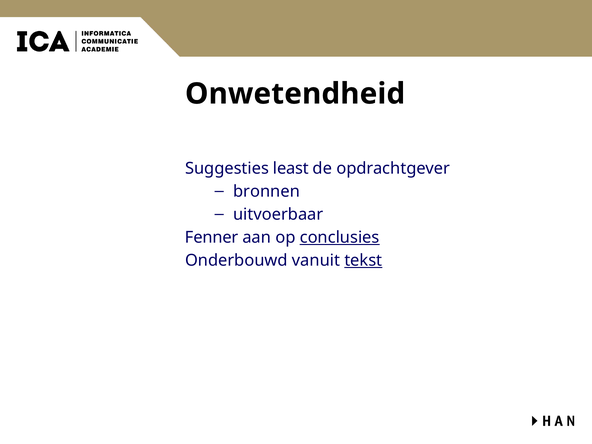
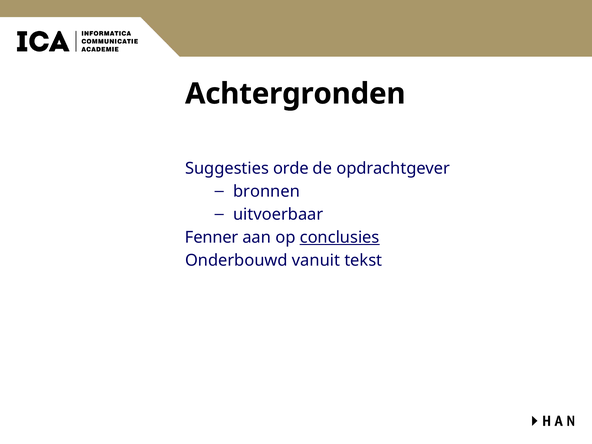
Onwetendheid: Onwetendheid -> Achtergronden
least: least -> orde
tekst underline: present -> none
